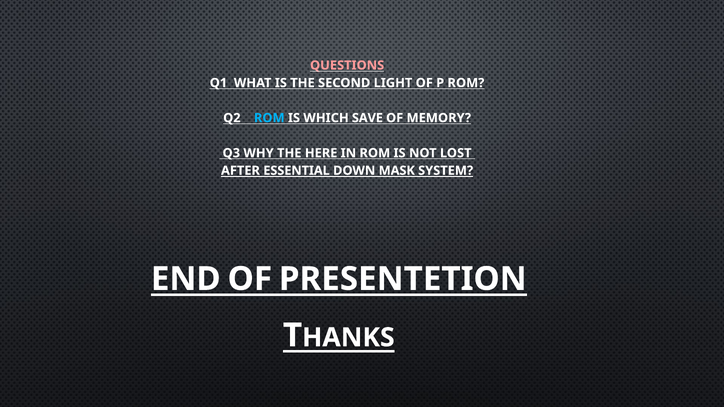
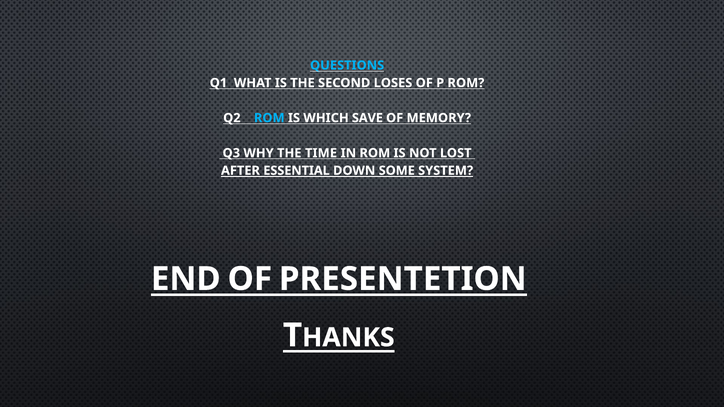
QUESTIONS colour: pink -> light blue
LIGHT: LIGHT -> LOSES
HERE: HERE -> TIME
MASK: MASK -> SOME
